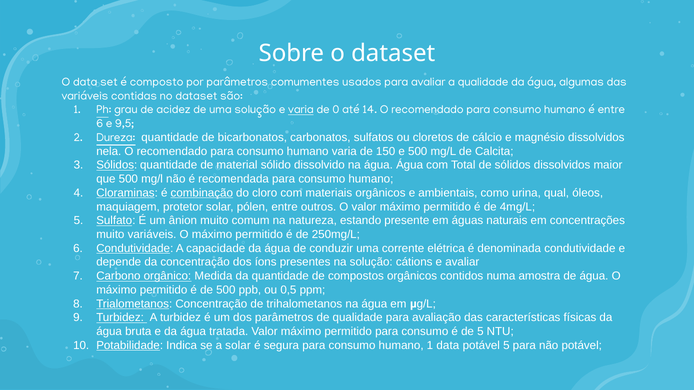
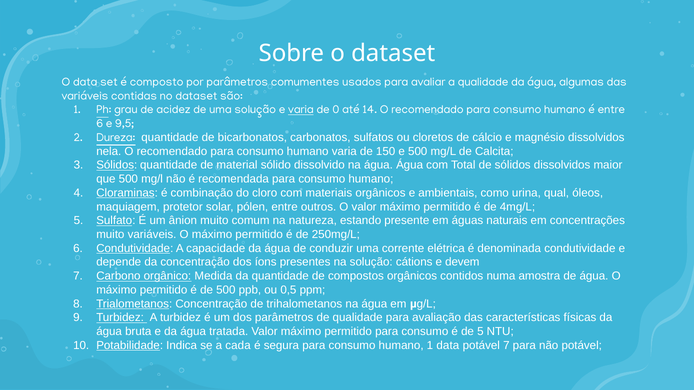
combinação underline: present -> none
e avaliar: avaliar -> devem
a solar: solar -> cada
potável 5: 5 -> 7
